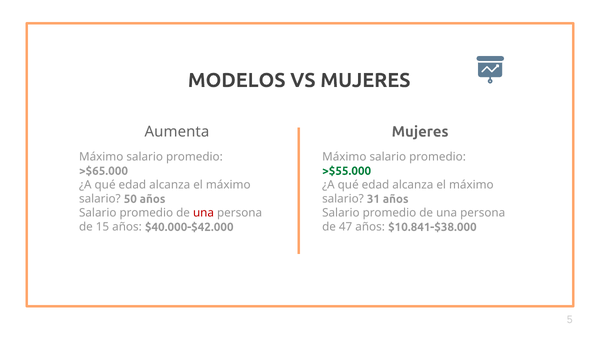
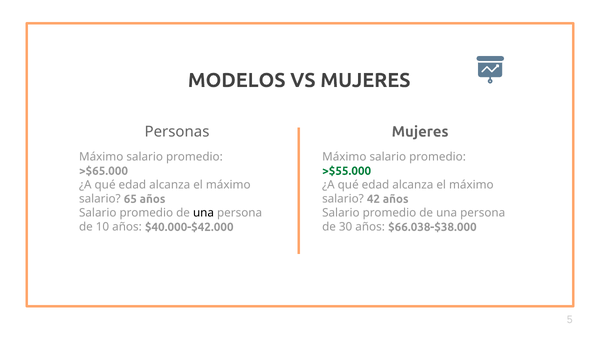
Aumenta: Aumenta -> Personas
50: 50 -> 65
31: 31 -> 42
una at (204, 213) colour: red -> black
15: 15 -> 10
47: 47 -> 30
$10.841-$38.000: $10.841-$38.000 -> $66.038-$38.000
